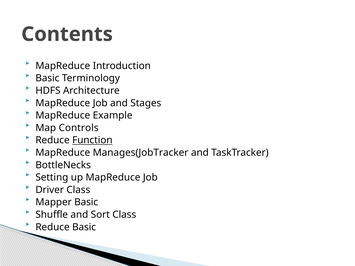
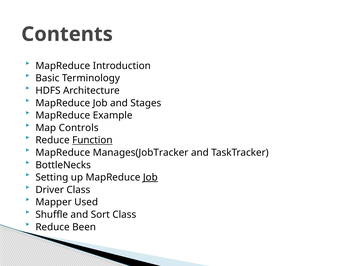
Job at (150, 178) underline: none -> present
Mapper Basic: Basic -> Used
Reduce Basic: Basic -> Been
